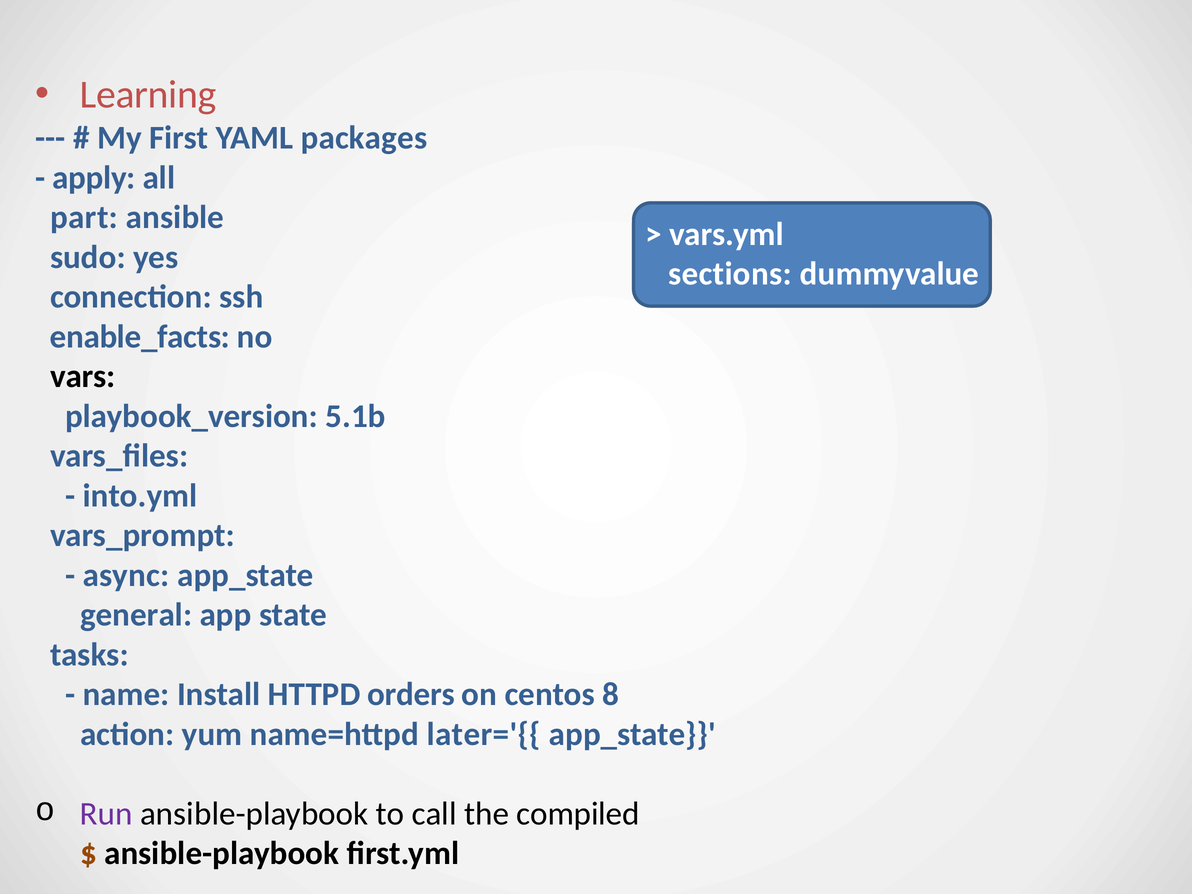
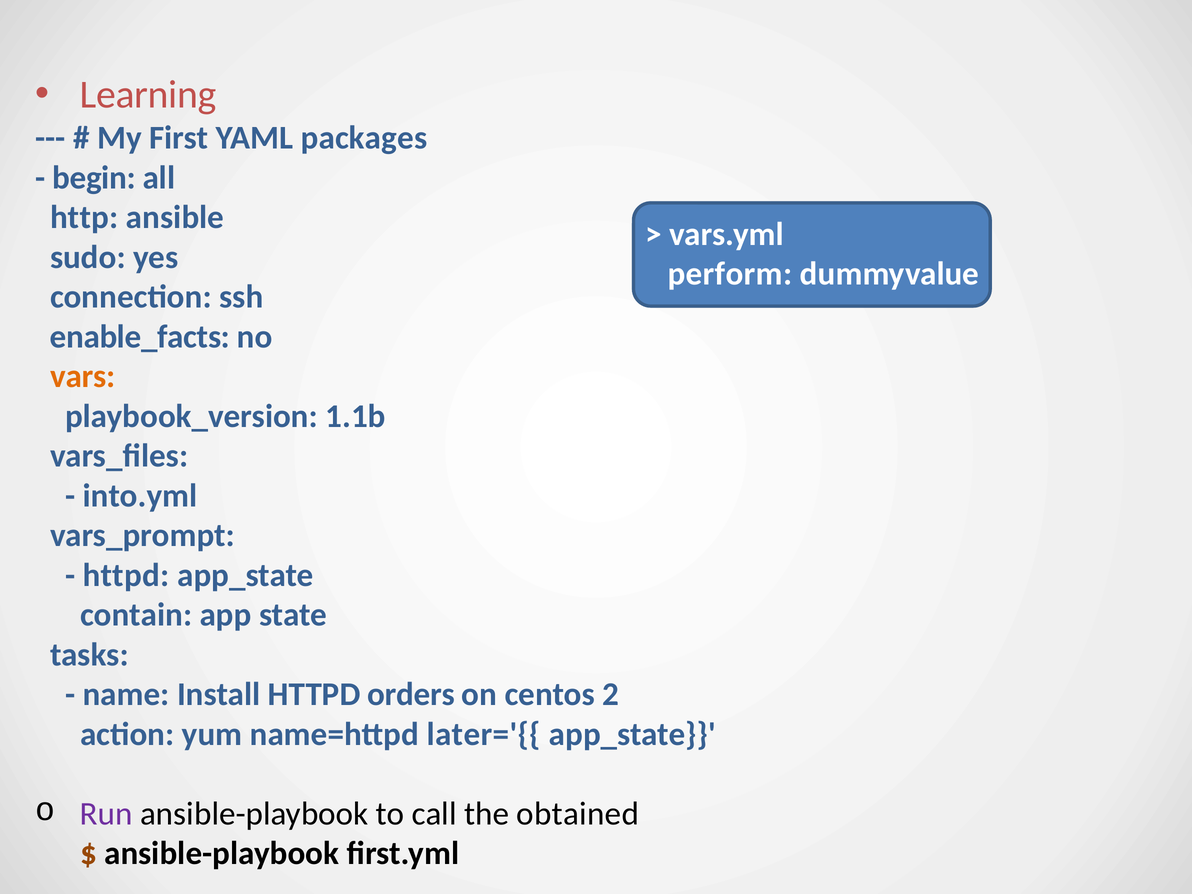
apply: apply -> begin
part: part -> http
sections: sections -> perform
vars colour: black -> orange
5.1b: 5.1b -> 1.1b
async at (126, 575): async -> httpd
general: general -> contain
8: 8 -> 2
compiled: compiled -> obtained
